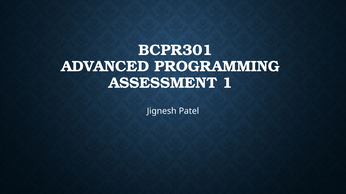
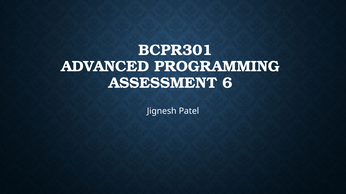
1: 1 -> 6
